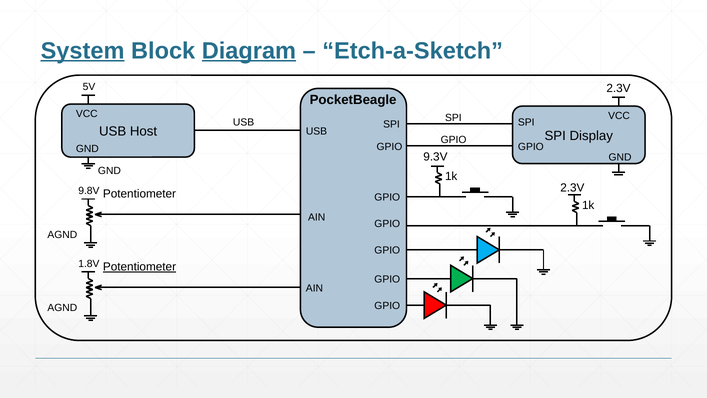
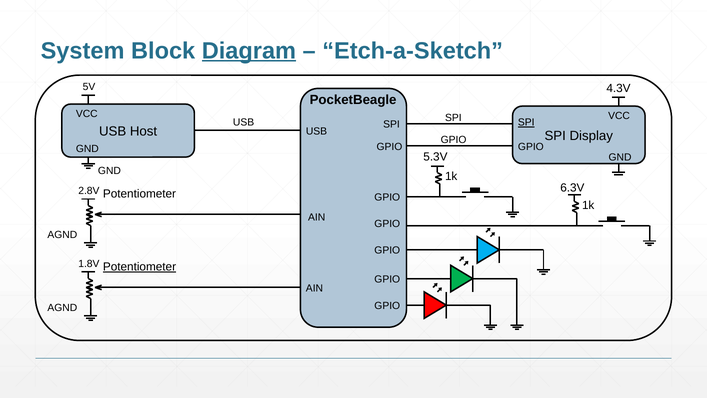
System underline: present -> none
2.3V at (618, 88): 2.3V -> 4.3V
SPI at (526, 122) underline: none -> present
9.3V: 9.3V -> 5.3V
2.3V at (572, 188): 2.3V -> 6.3V
9.8V: 9.8V -> 2.8V
